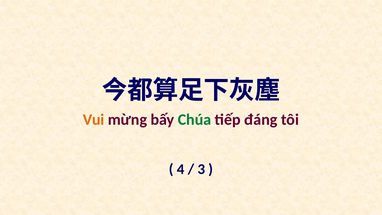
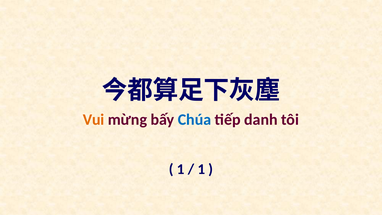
Chúa colour: green -> blue
đáng: đáng -> danh
4 at (181, 169): 4 -> 1
3 at (201, 169): 3 -> 1
